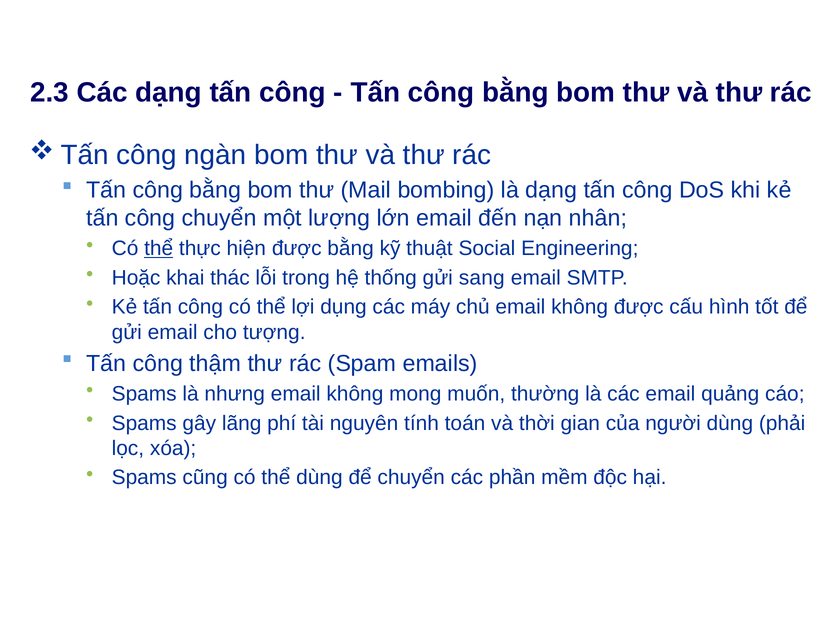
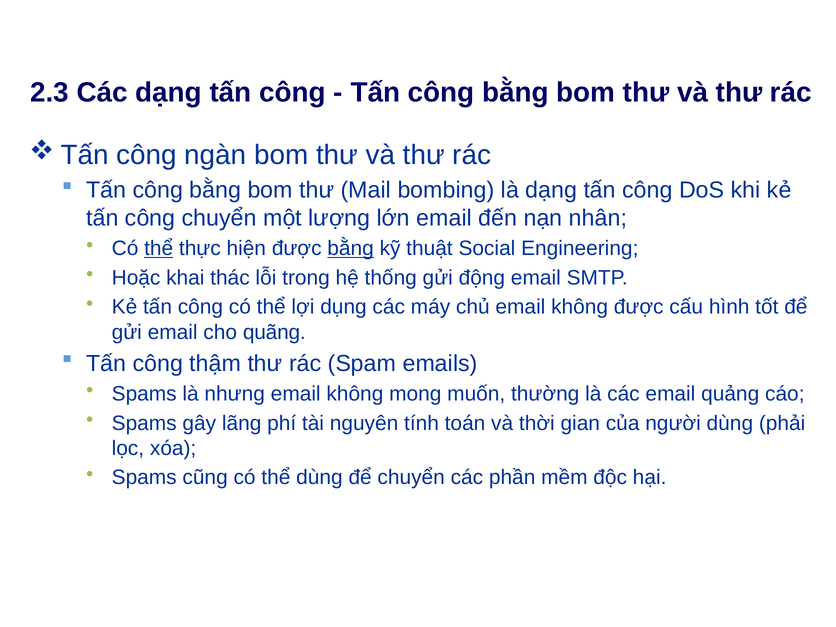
bằng at (351, 249) underline: none -> present
sang: sang -> động
tượng: tượng -> quãng
